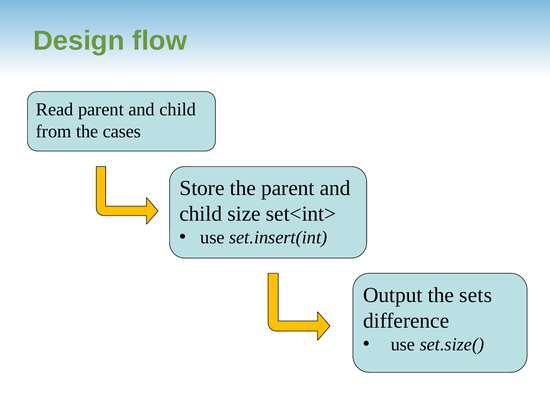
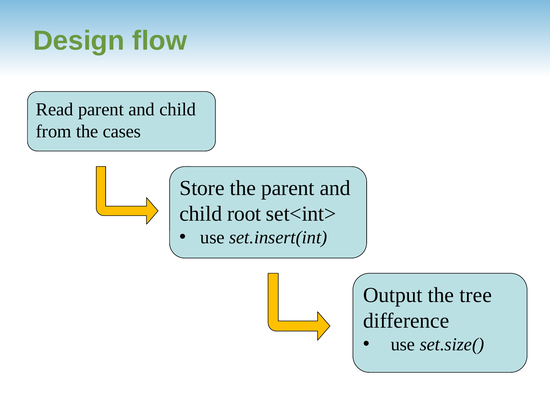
size: size -> root
sets: sets -> tree
